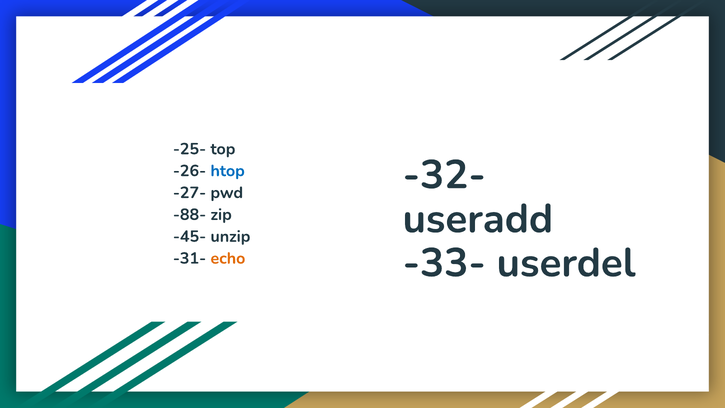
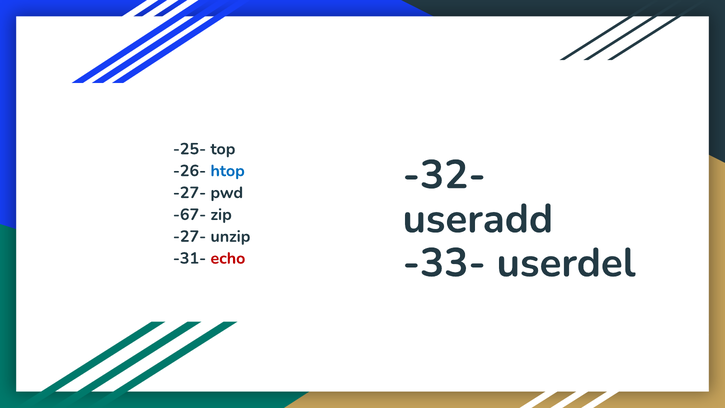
-88-: -88- -> -67-
-45- at (190, 236): -45- -> -27-
echo colour: orange -> red
